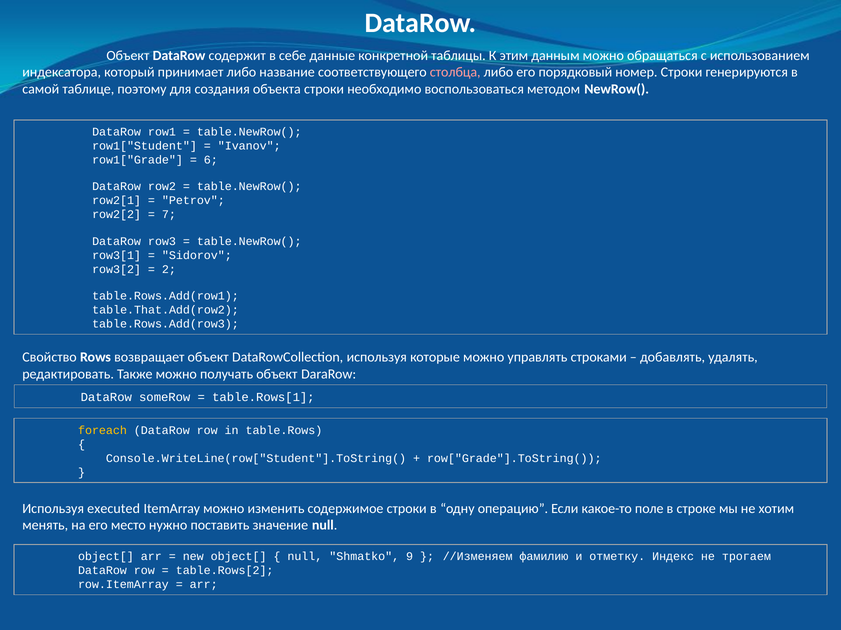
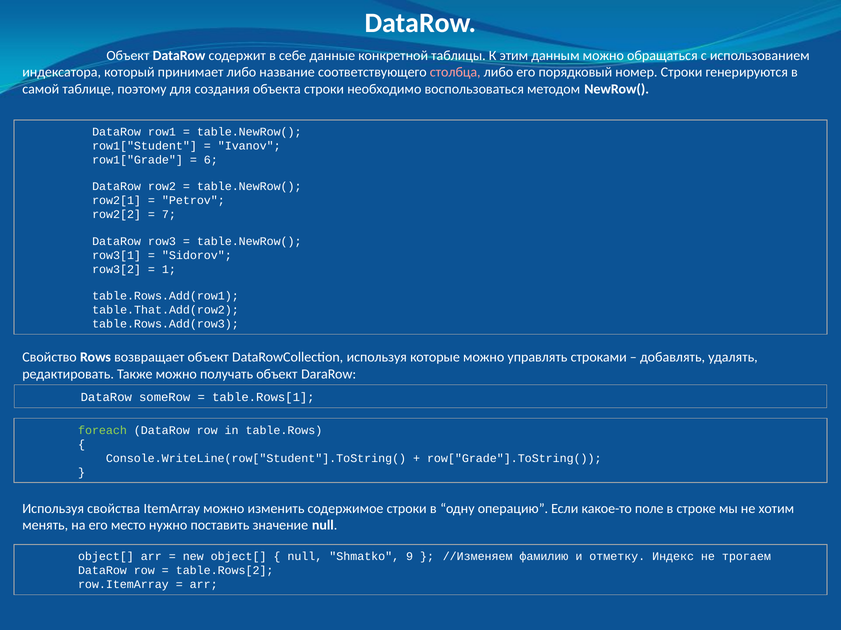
2: 2 -> 1
foreach colour: yellow -> light green
executed: executed -> свойства
